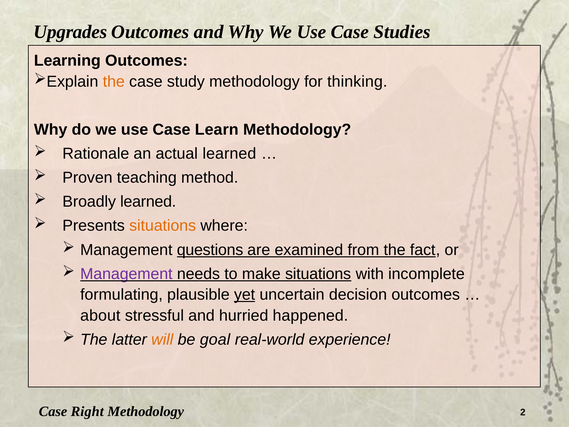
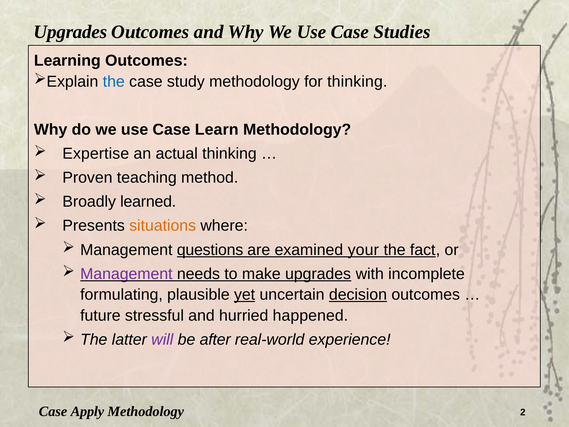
the at (114, 82) colour: orange -> blue
Rationale: Rationale -> Expertise
actual learned: learned -> thinking
from: from -> your
make situations: situations -> upgrades
decision underline: none -> present
about: about -> future
will colour: orange -> purple
goal: goal -> after
Right: Right -> Apply
